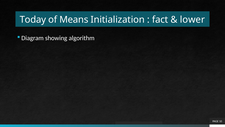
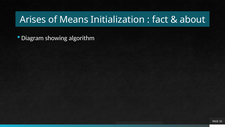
Today: Today -> Arises
lower: lower -> about
